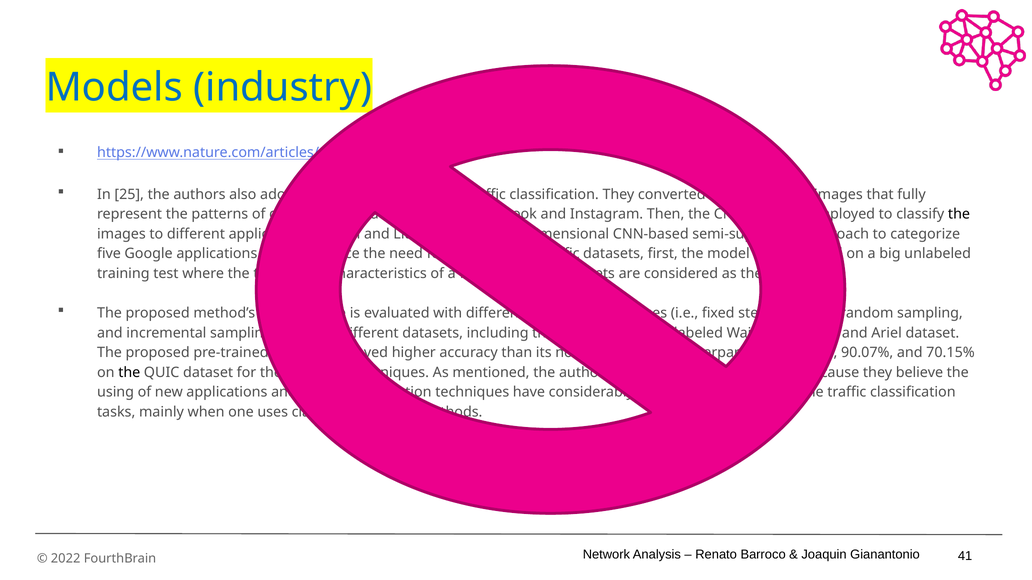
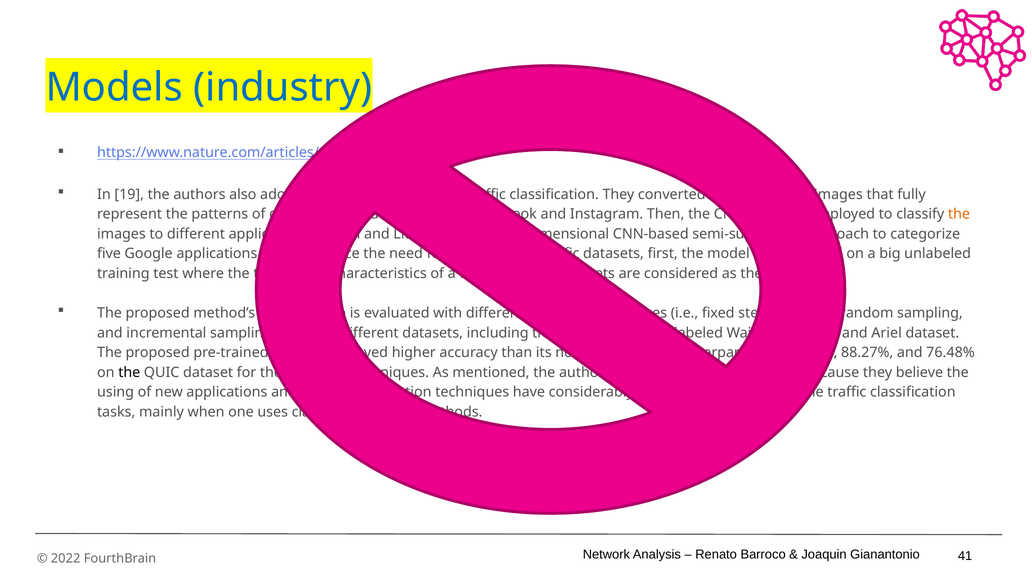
25: 25 -> 19
the at (959, 214) colour: black -> orange
90.07%: 90.07% -> 88.27%
70.15%: 70.15% -> 76.48%
